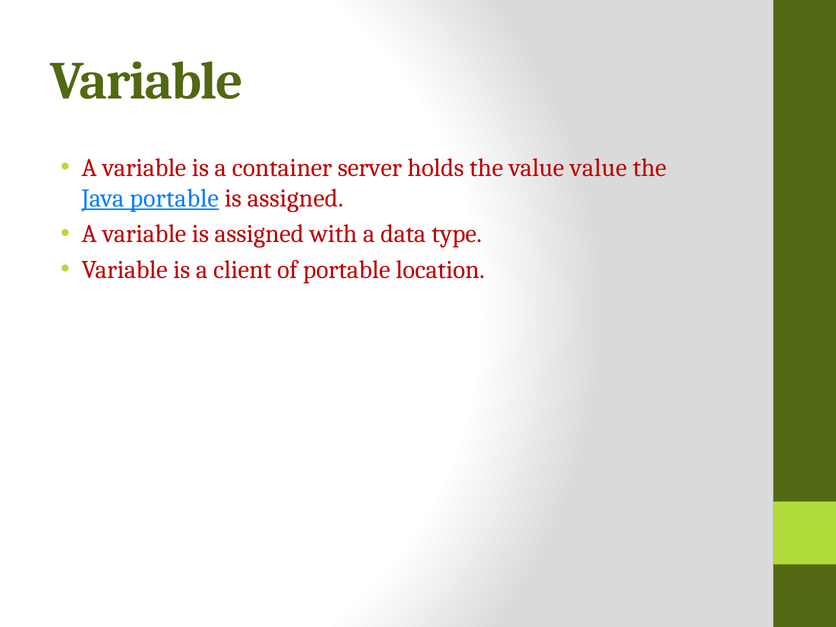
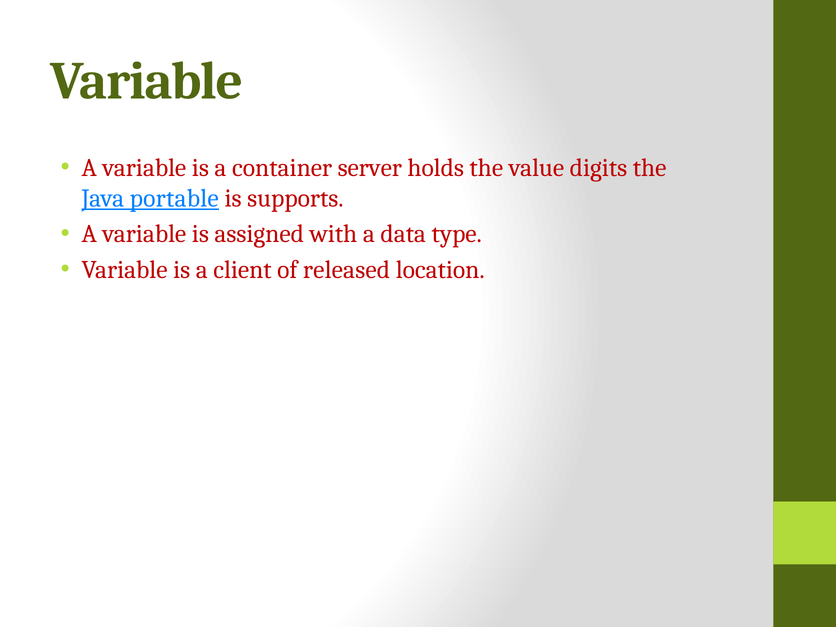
value value: value -> digits
assigned at (295, 198): assigned -> supports
of portable: portable -> released
